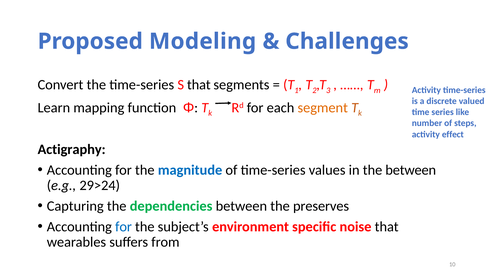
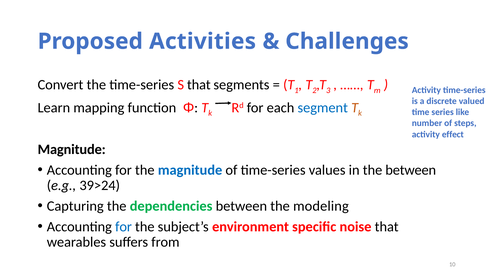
Modeling: Modeling -> Activities
segment colour: orange -> blue
Actigraphy at (72, 149): Actigraphy -> Magnitude
29>24: 29>24 -> 39>24
preserves: preserves -> modeling
